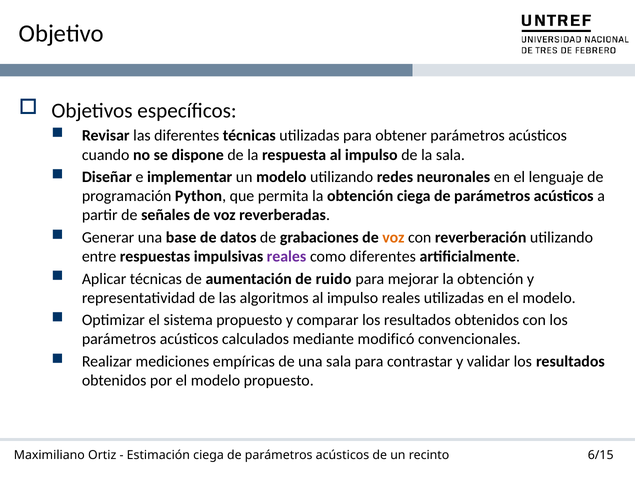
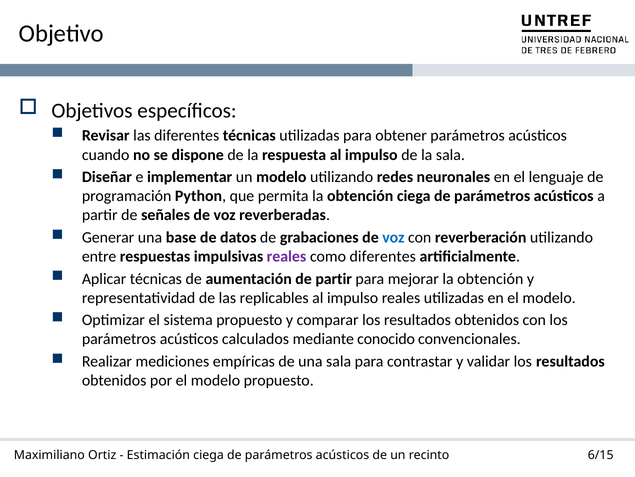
voz at (393, 237) colour: orange -> blue
de ruido: ruido -> partir
algoritmos: algoritmos -> replicables
modificó: modificó -> conocido
